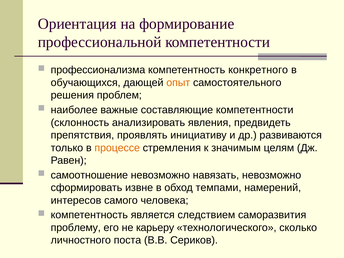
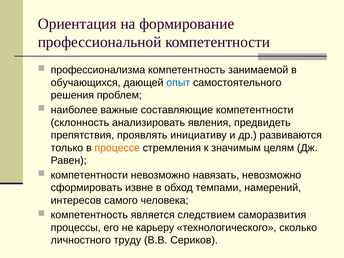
конкретного: конкретного -> занимаемой
опыт colour: orange -> blue
самоотношение at (89, 175): самоотношение -> компетентности
проблему: проблему -> процессы
поста: поста -> труду
